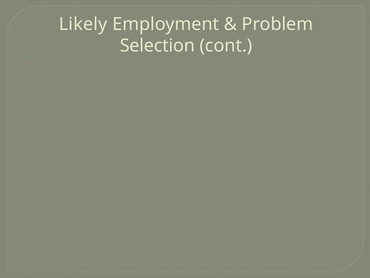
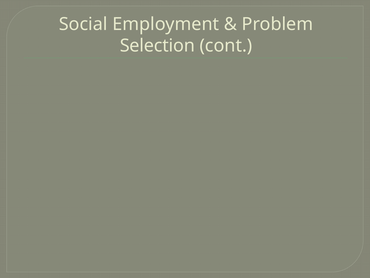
Likely: Likely -> Social
